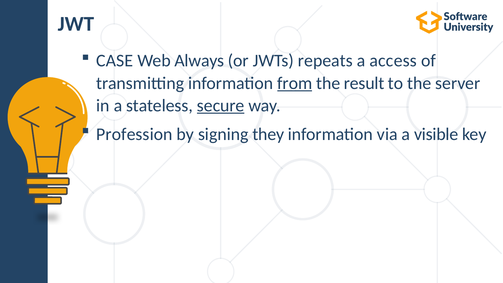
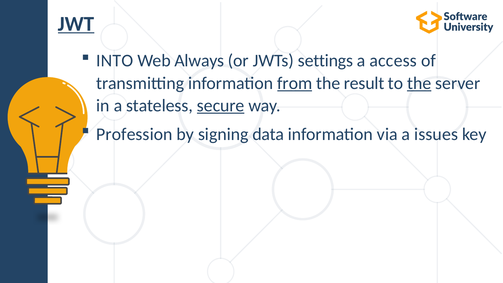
JWT underline: none -> present
CASE: CASE -> INTO
repeats: repeats -> settings
the at (419, 83) underline: none -> present
they: they -> data
visible: visible -> issues
